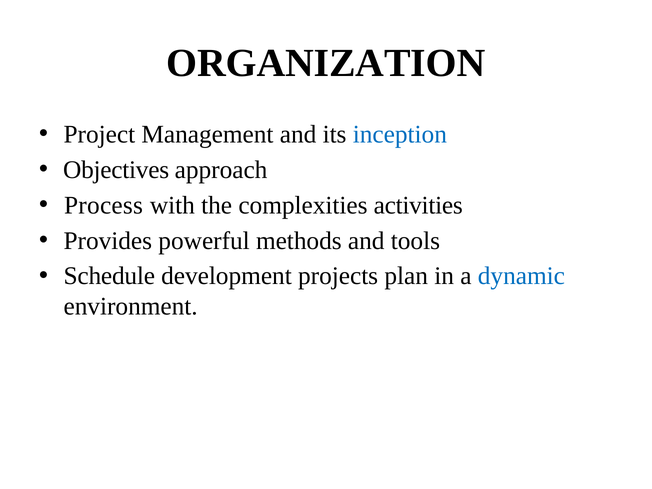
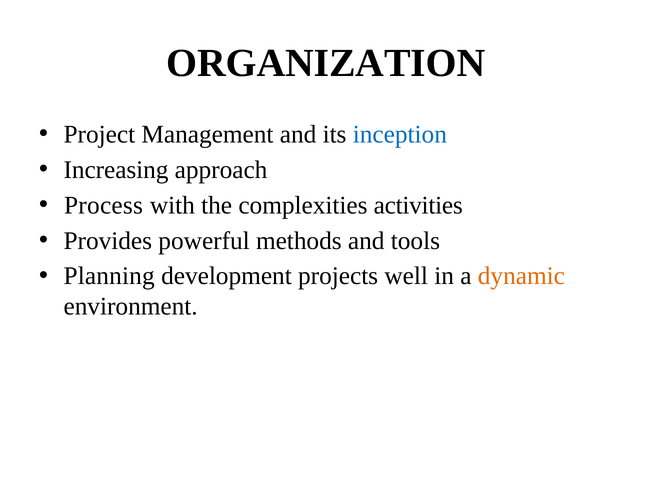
Objectives: Objectives -> Increasing
Schedule: Schedule -> Planning
plan: plan -> well
dynamic colour: blue -> orange
